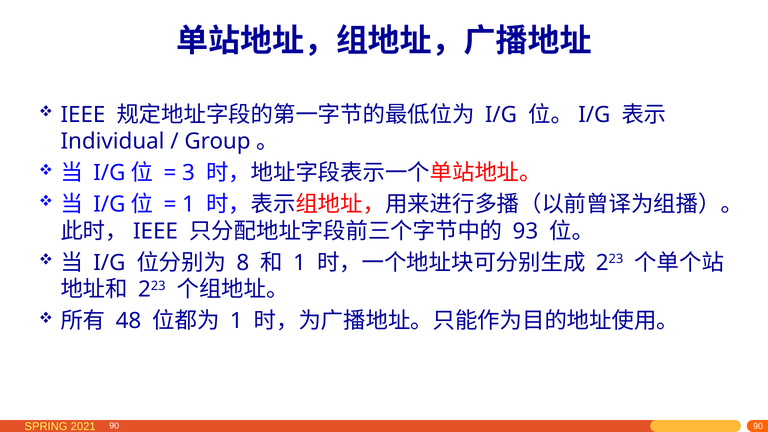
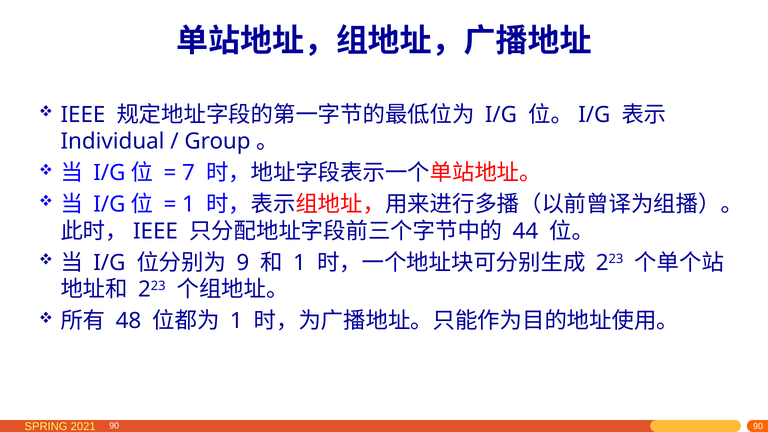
3: 3 -> 7
93: 93 -> 44
8: 8 -> 9
